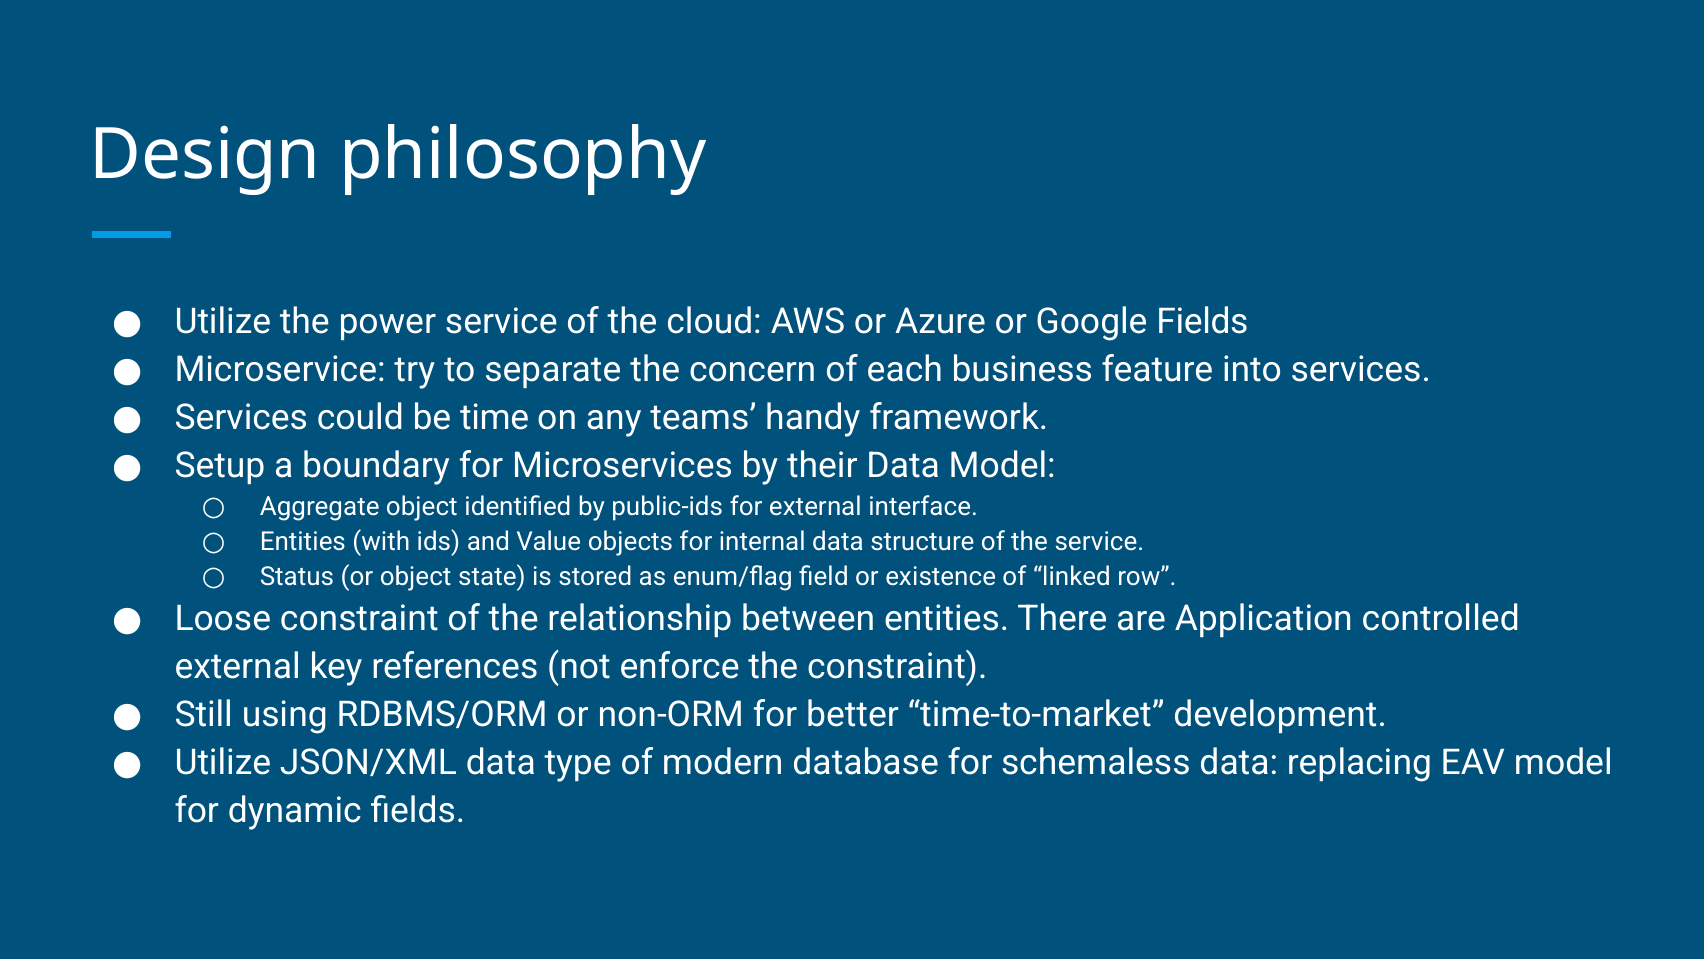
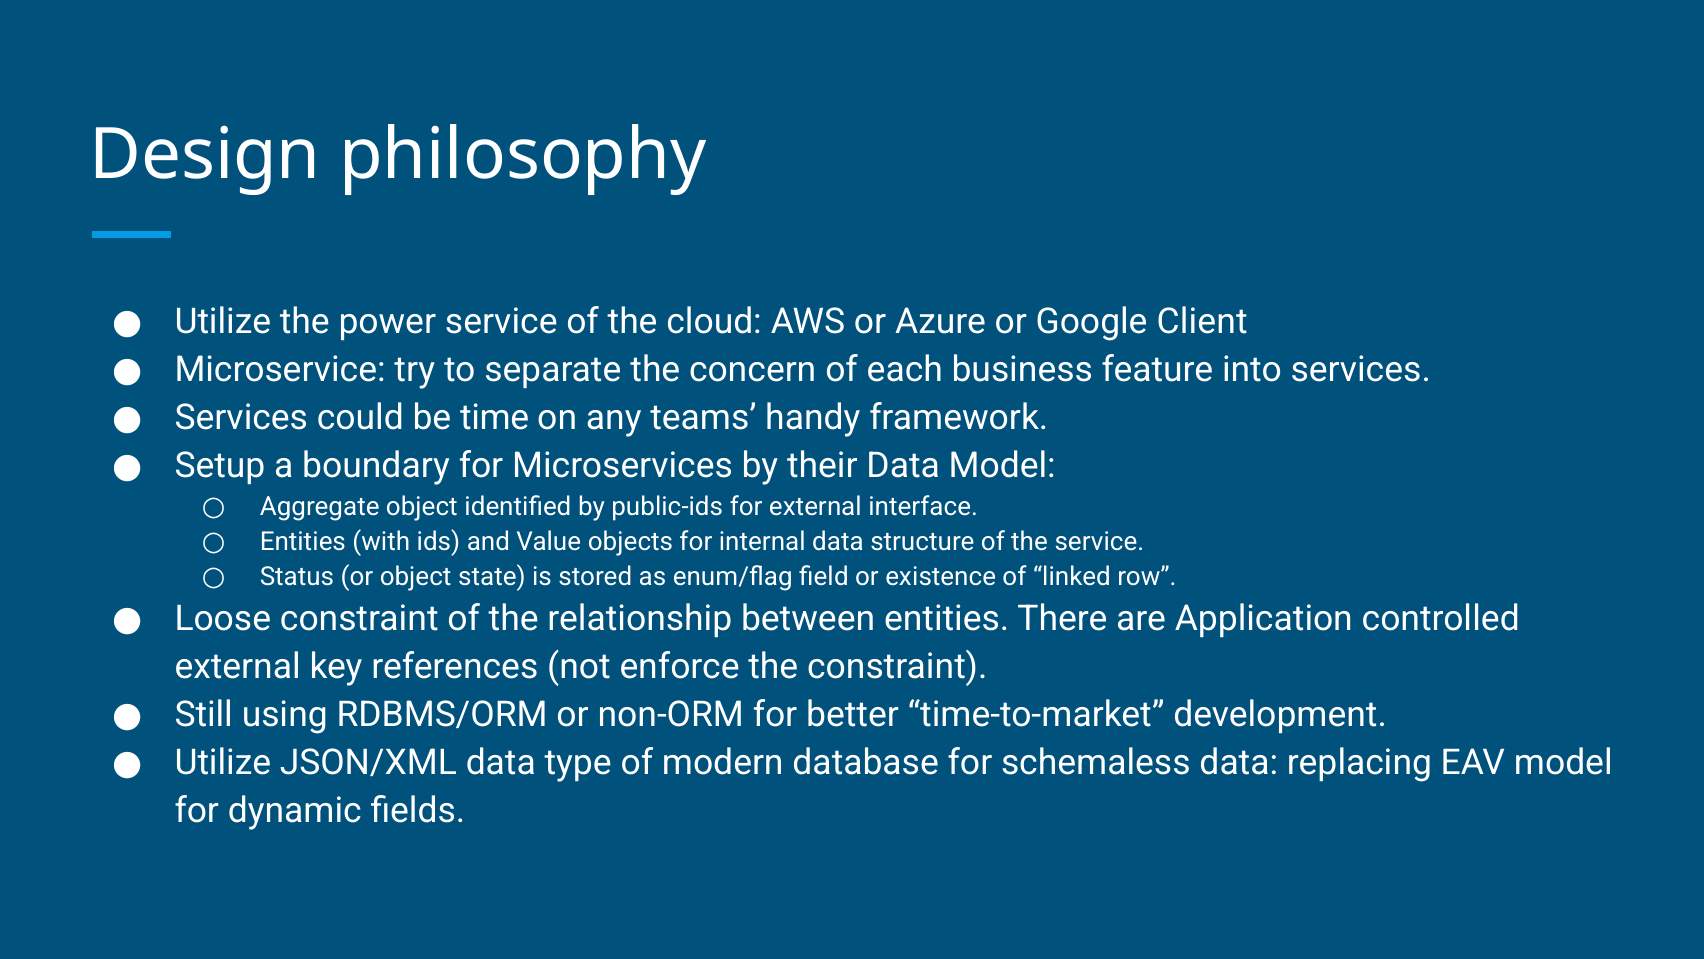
Google Fields: Fields -> Client
